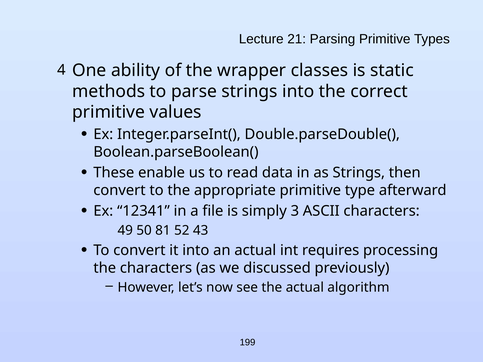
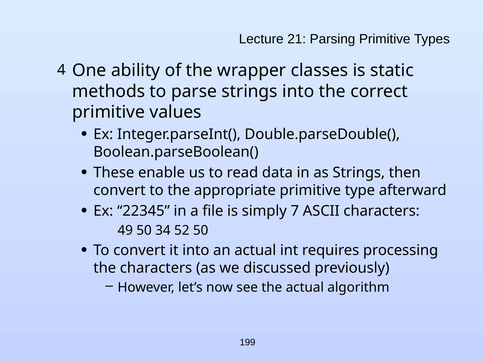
12341: 12341 -> 22345
3: 3 -> 7
81: 81 -> 34
52 43: 43 -> 50
